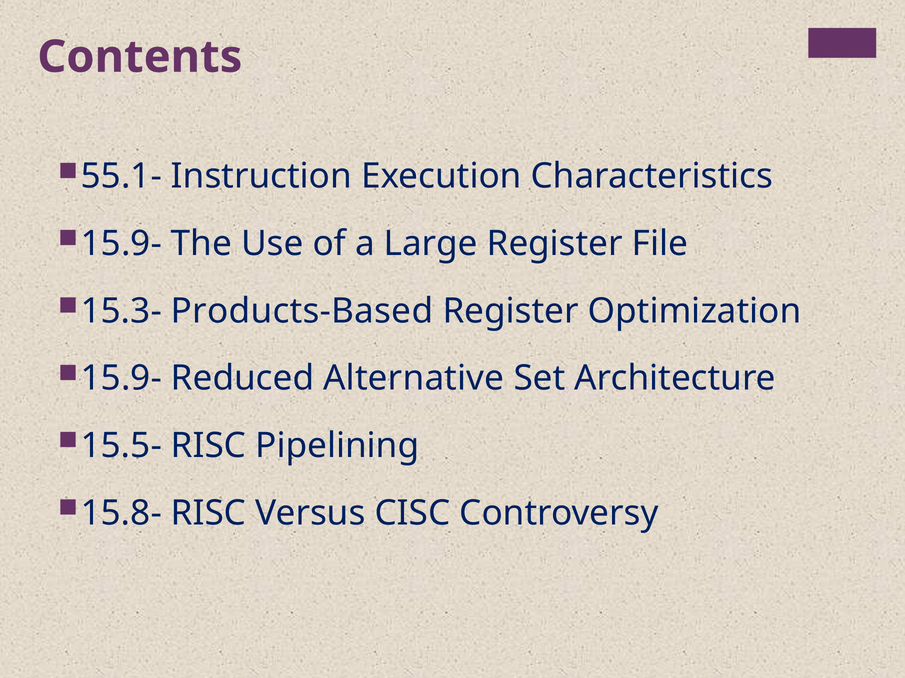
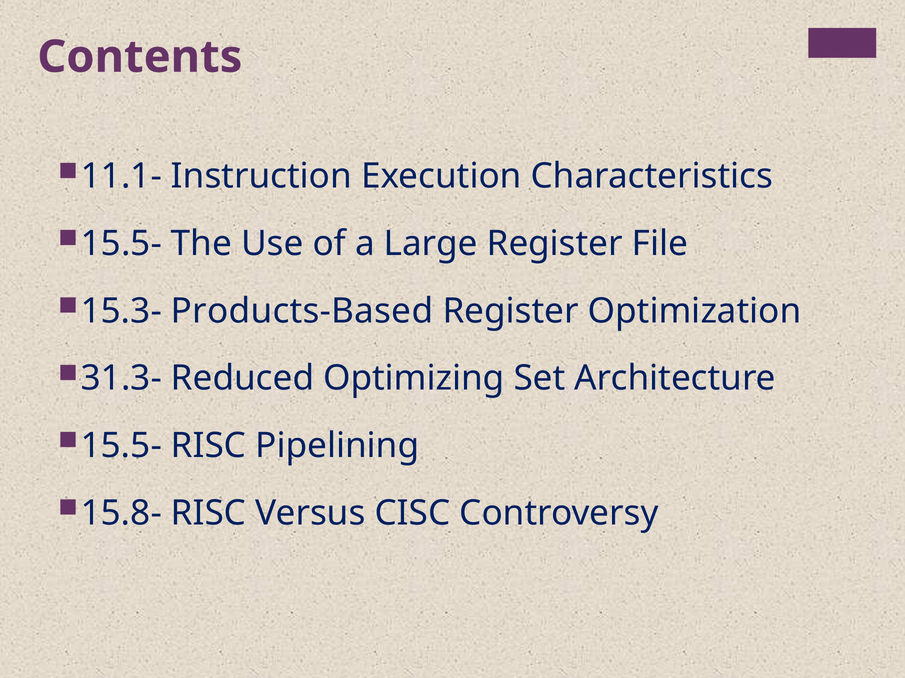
55.1-: 55.1- -> 11.1-
15.9- at (121, 244): 15.9- -> 15.5-
15.9- at (121, 379): 15.9- -> 31.3-
Alternative: Alternative -> Optimizing
